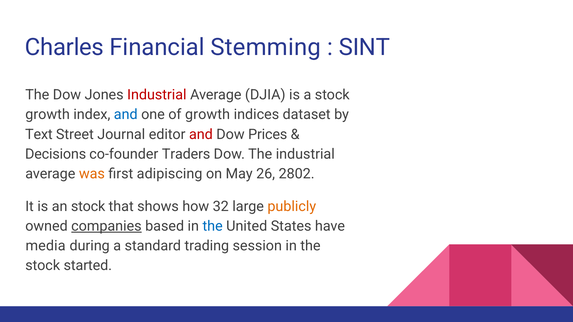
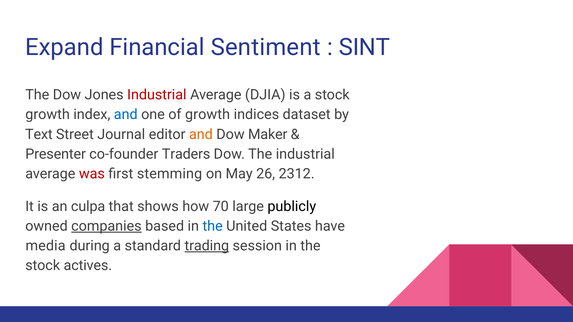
Charles: Charles -> Expand
Stemming: Stemming -> Sentiment
and at (201, 134) colour: red -> orange
Prices: Prices -> Maker
Decisions: Decisions -> Presenter
was colour: orange -> red
adipiscing: adipiscing -> stemming
2802: 2802 -> 2312
an stock: stock -> culpa
32: 32 -> 70
publicly colour: orange -> black
trading underline: none -> present
started: started -> actives
